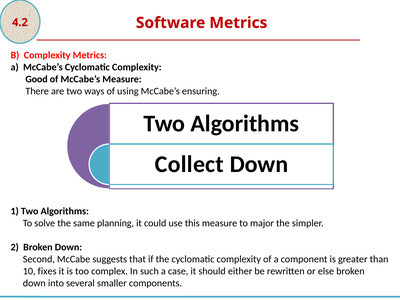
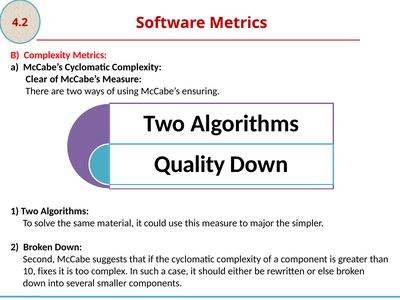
Good: Good -> Clear
Collect: Collect -> Quality
planning: planning -> material
